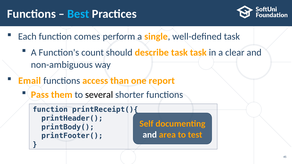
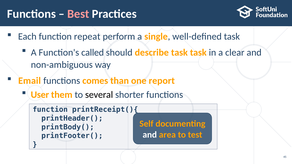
Best colour: light blue -> pink
comes: comes -> repeat
count: count -> called
access: access -> comes
Pass: Pass -> User
